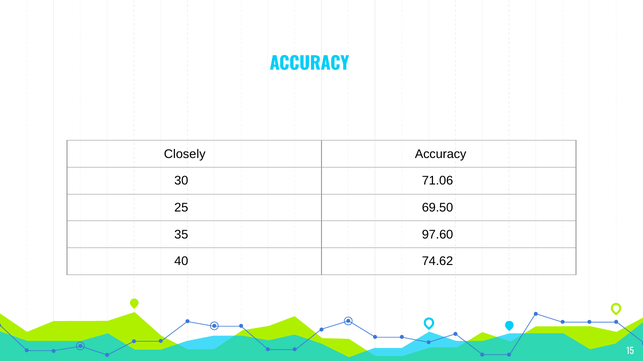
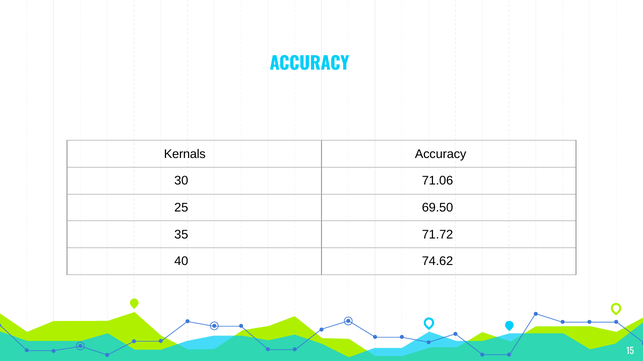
Closely: Closely -> Kernals
97.60: 97.60 -> 71.72
